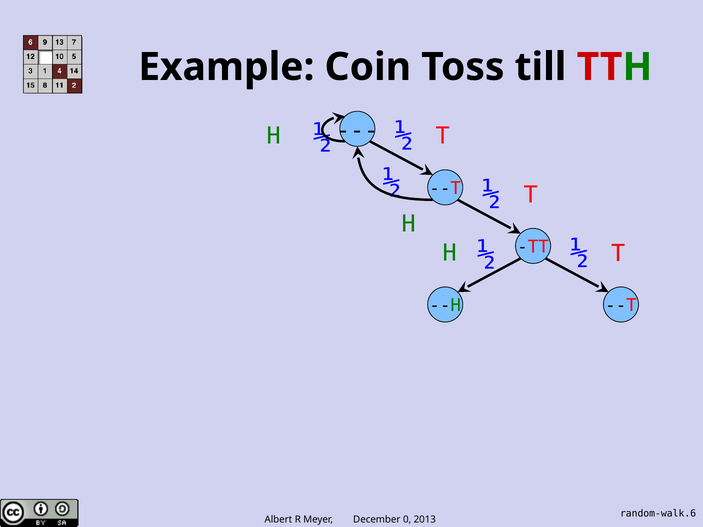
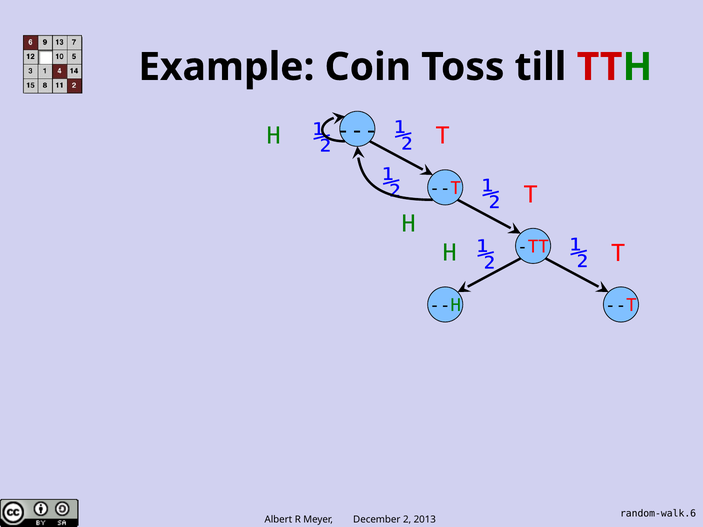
0: 0 -> 2
